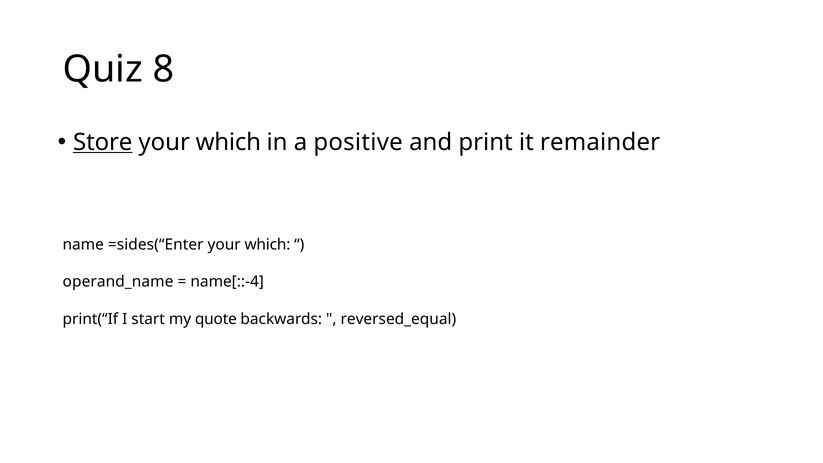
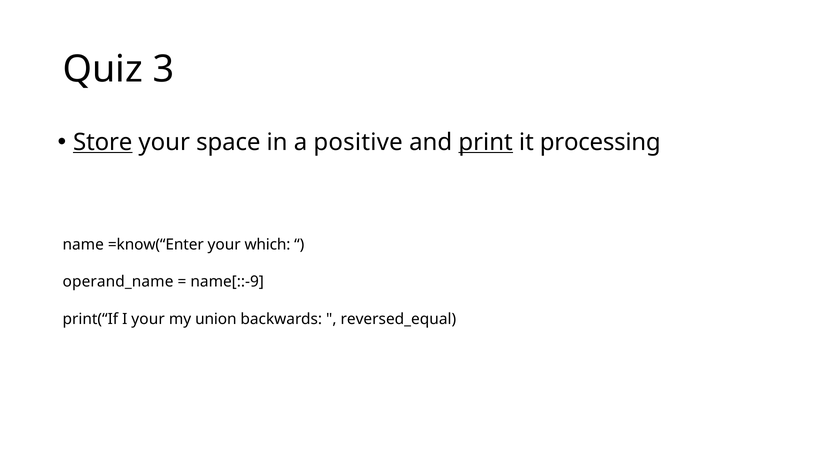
8: 8 -> 3
which at (228, 142): which -> space
print underline: none -> present
remainder: remainder -> processing
=sides(“Enter: =sides(“Enter -> =know(“Enter
name[::-4: name[::-4 -> name[::-9
I start: start -> your
quote: quote -> union
